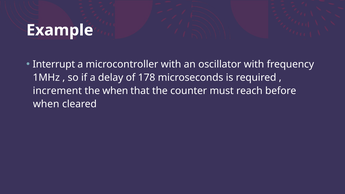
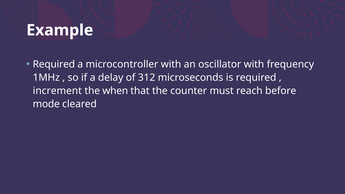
Interrupt at (54, 64): Interrupt -> Required
178: 178 -> 312
when at (46, 104): when -> mode
